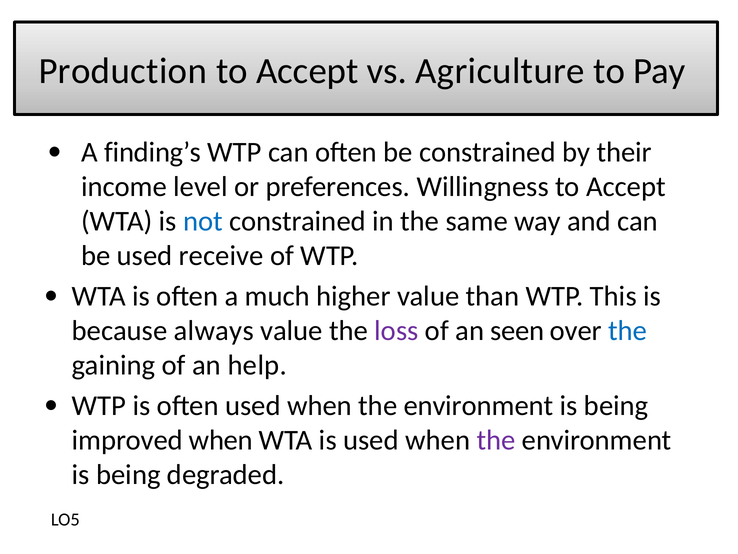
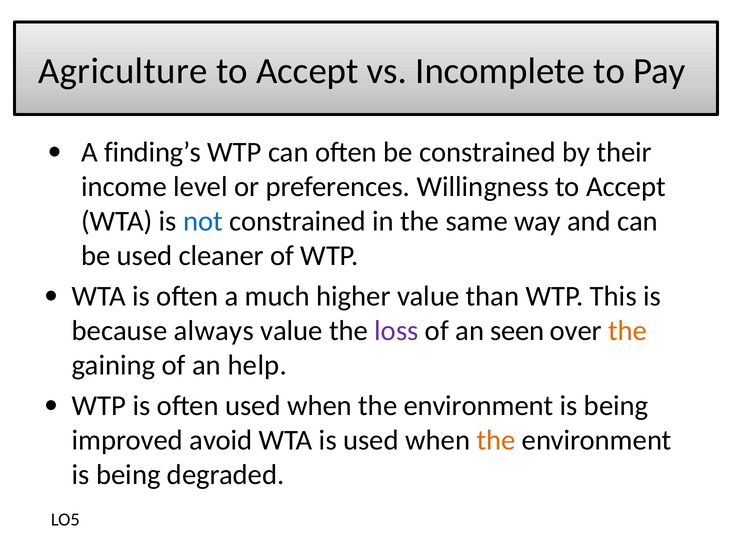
Production: Production -> Agriculture
Agriculture: Agriculture -> Incomplete
receive: receive -> cleaner
the at (628, 330) colour: blue -> orange
improved when: when -> avoid
the at (496, 440) colour: purple -> orange
